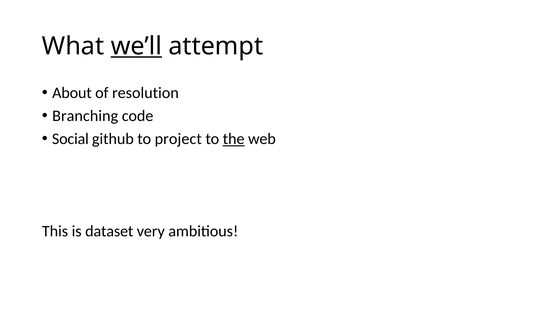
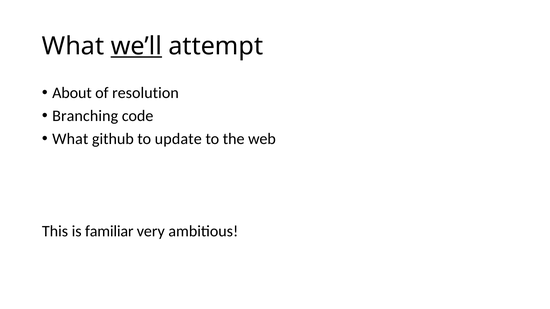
Social at (70, 139): Social -> What
project: project -> update
the underline: present -> none
dataset: dataset -> familiar
